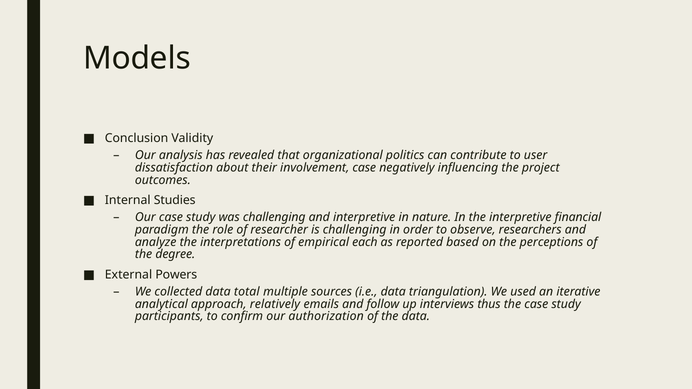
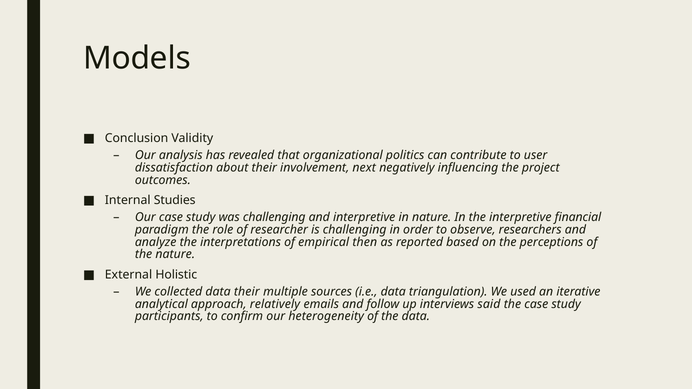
involvement case: case -> next
each: each -> then
the degree: degree -> nature
Powers: Powers -> Holistic
data total: total -> their
thus: thus -> said
authorization: authorization -> heterogeneity
